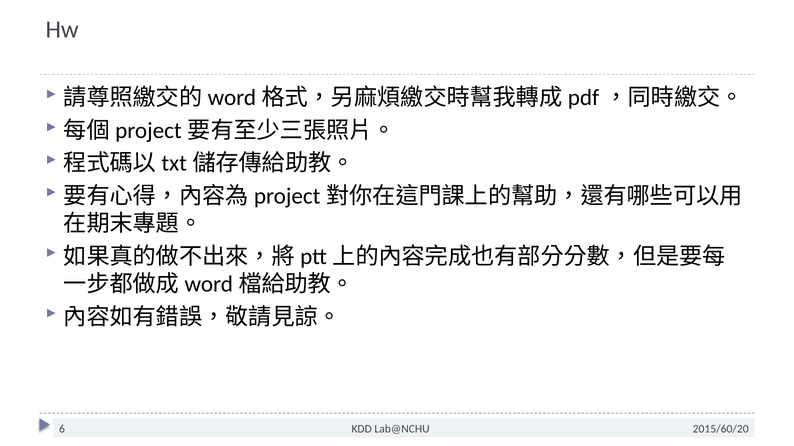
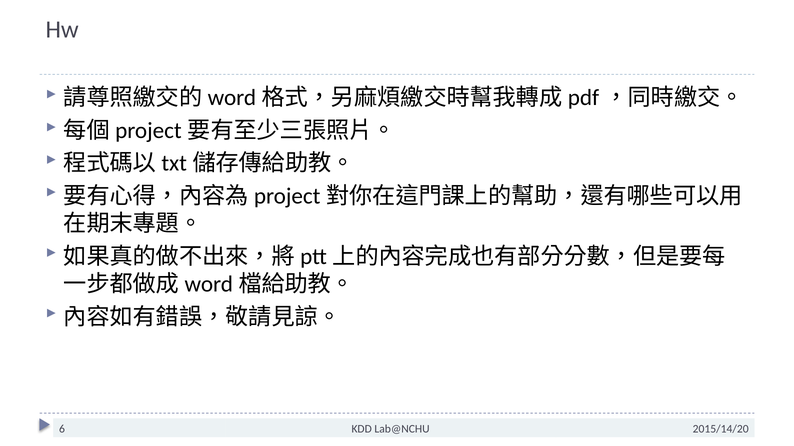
2015/60/20: 2015/60/20 -> 2015/14/20
